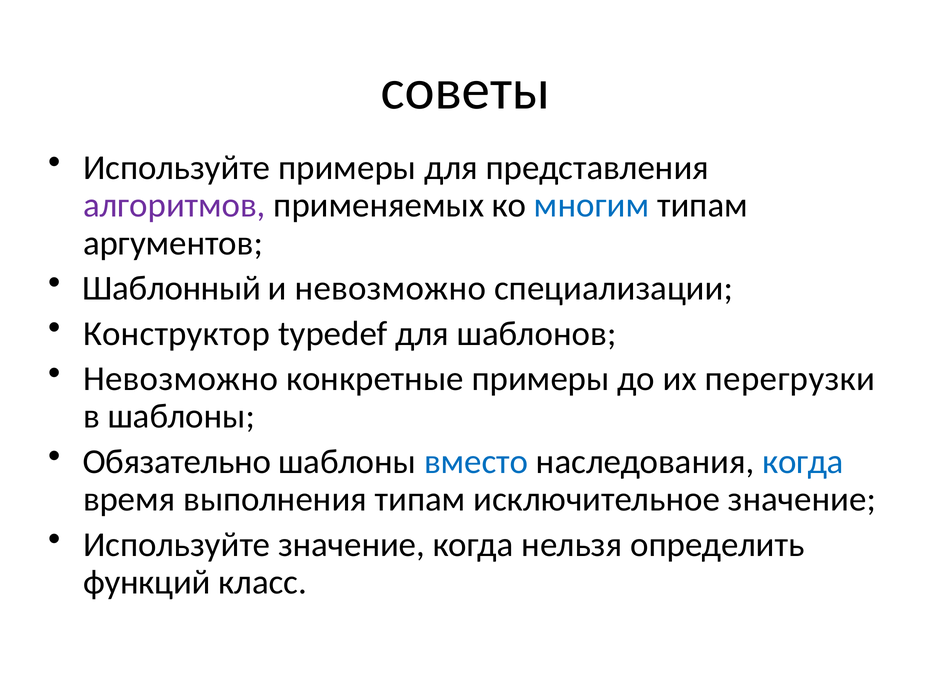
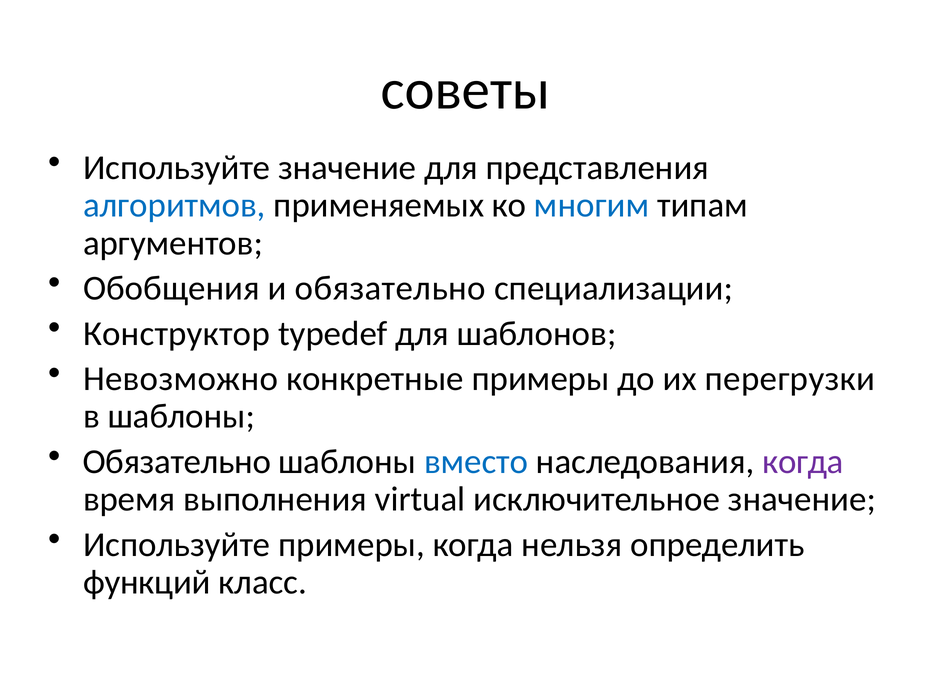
Используйте примеры: примеры -> значение
алгоритмов colour: purple -> blue
Шаблонный: Шаблонный -> Обобщения
и невозможно: невозможно -> обязательно
когда at (803, 462) colour: blue -> purple
выполнения типам: типам -> virtual
Используйте значение: значение -> примеры
